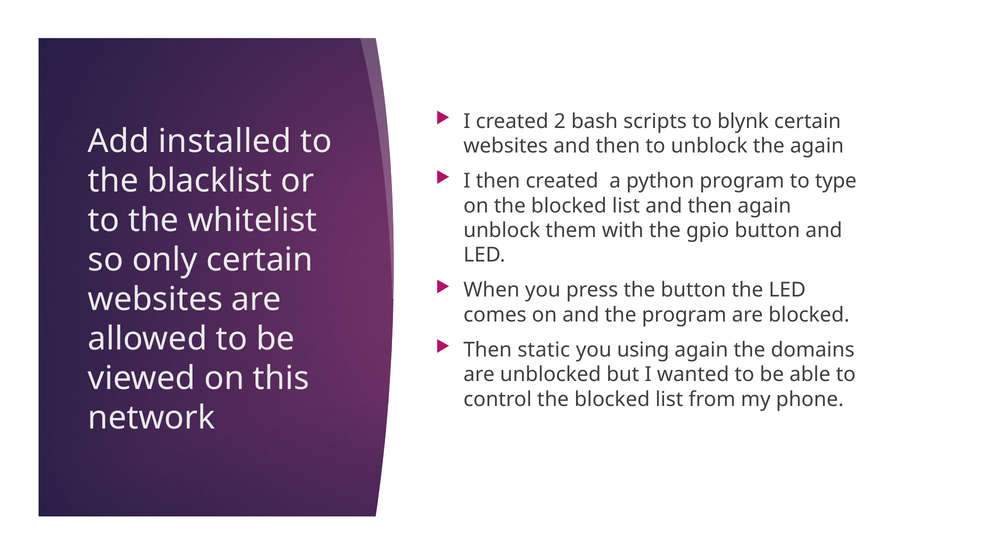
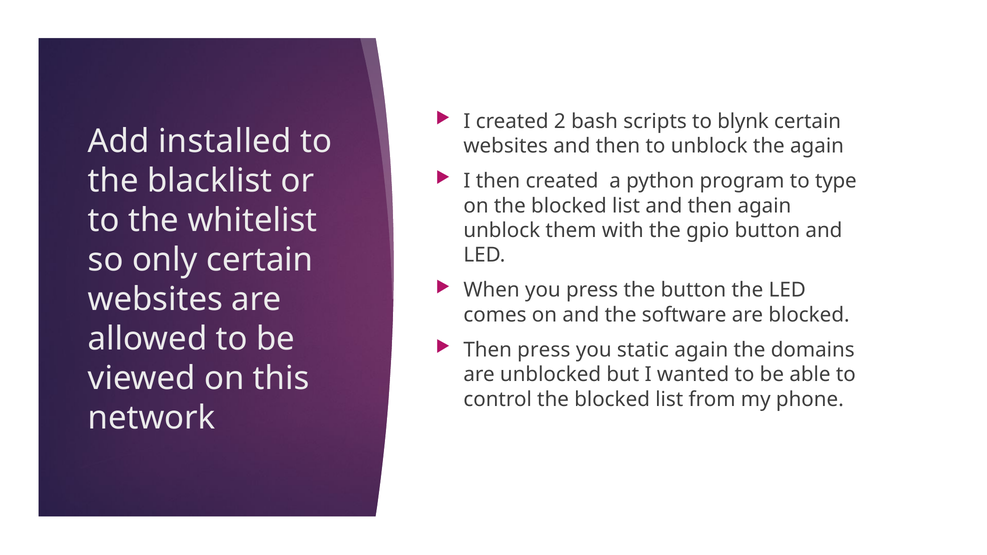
the program: program -> software
Then static: static -> press
using: using -> static
